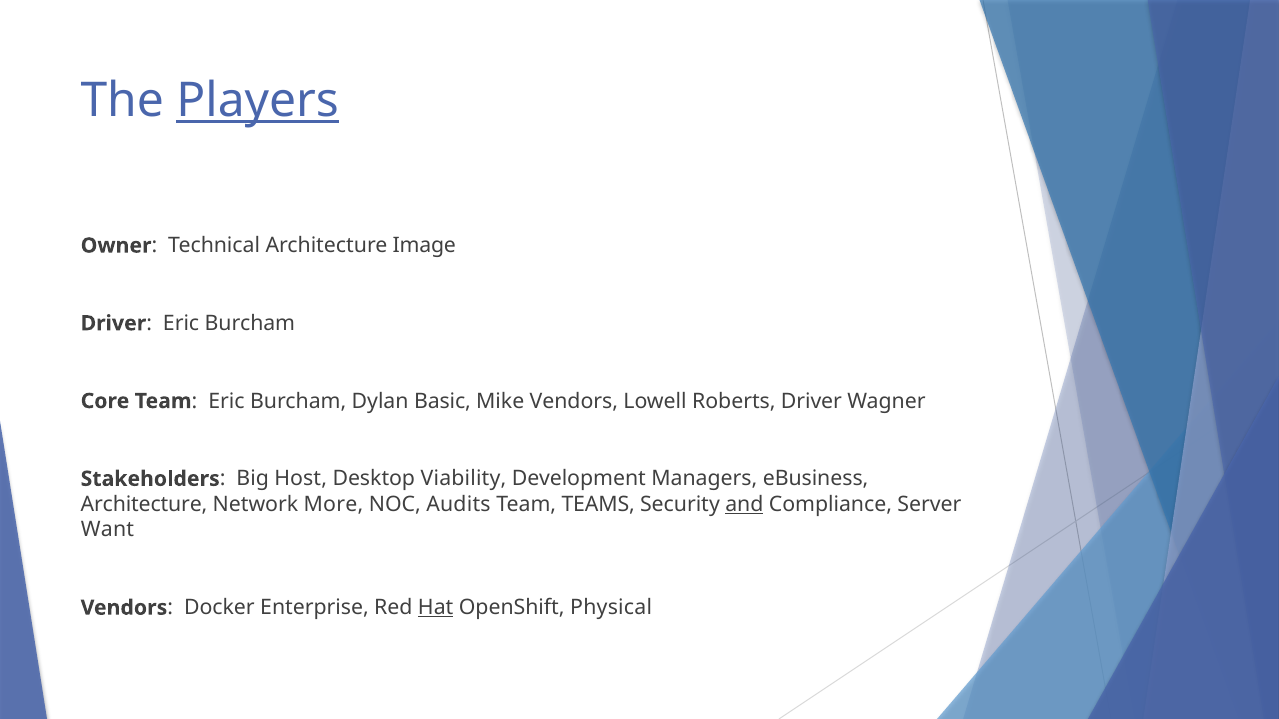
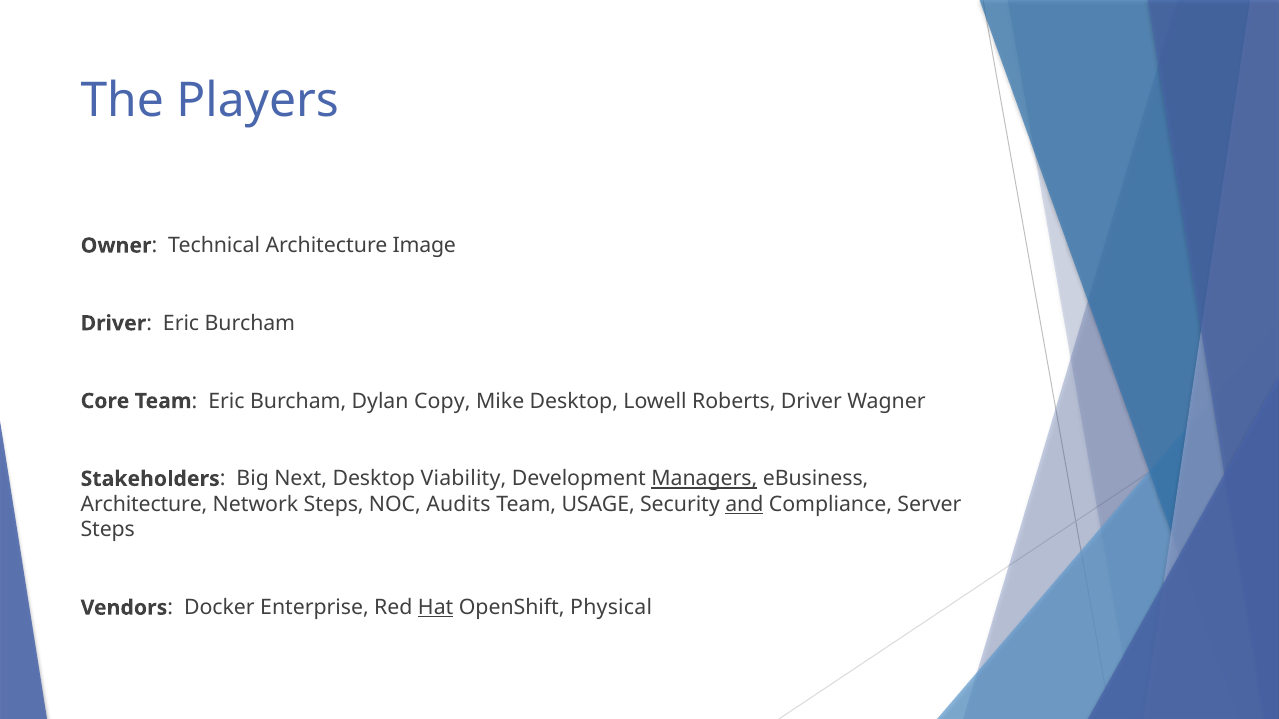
Players underline: present -> none
Basic: Basic -> Copy
Mike Vendors: Vendors -> Desktop
Host: Host -> Next
Managers underline: none -> present
Network More: More -> Steps
TEAMS: TEAMS -> USAGE
Want at (108, 530): Want -> Steps
